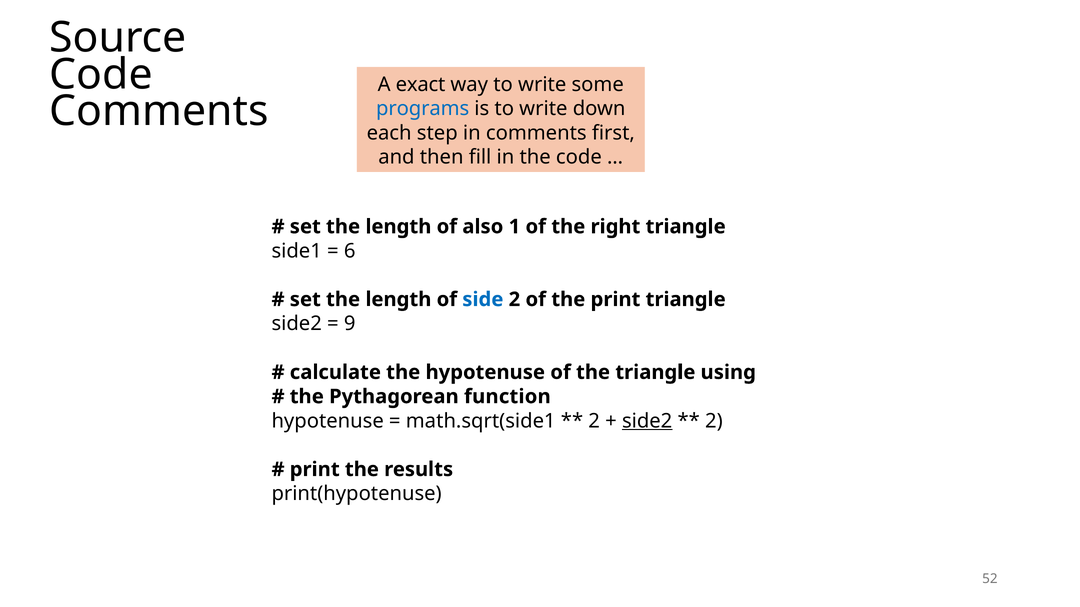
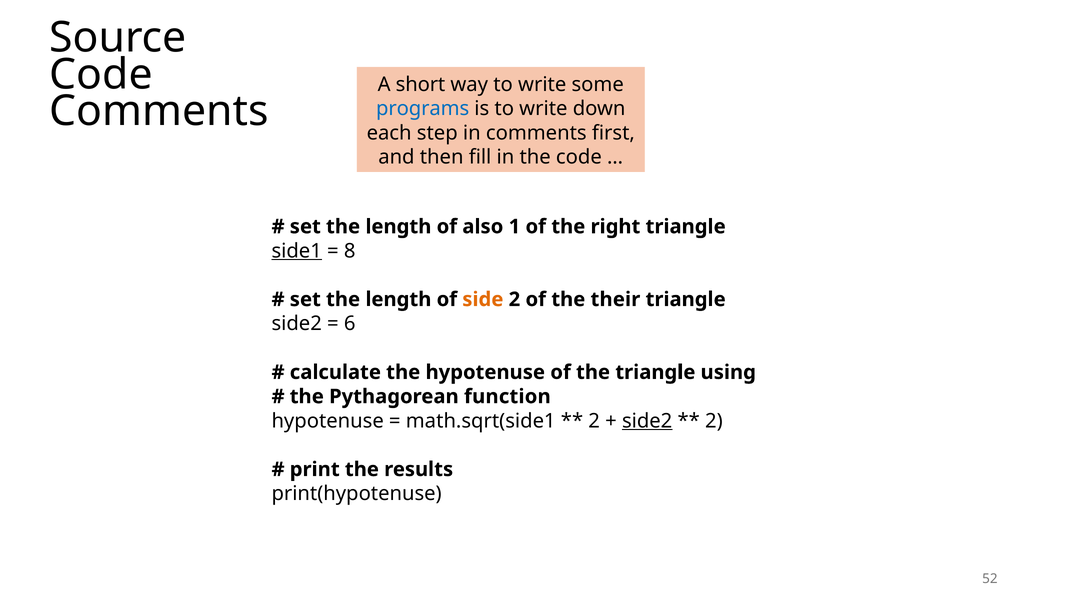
exact: exact -> short
side1 underline: none -> present
6: 6 -> 8
side colour: blue -> orange
the print: print -> their
9: 9 -> 6
